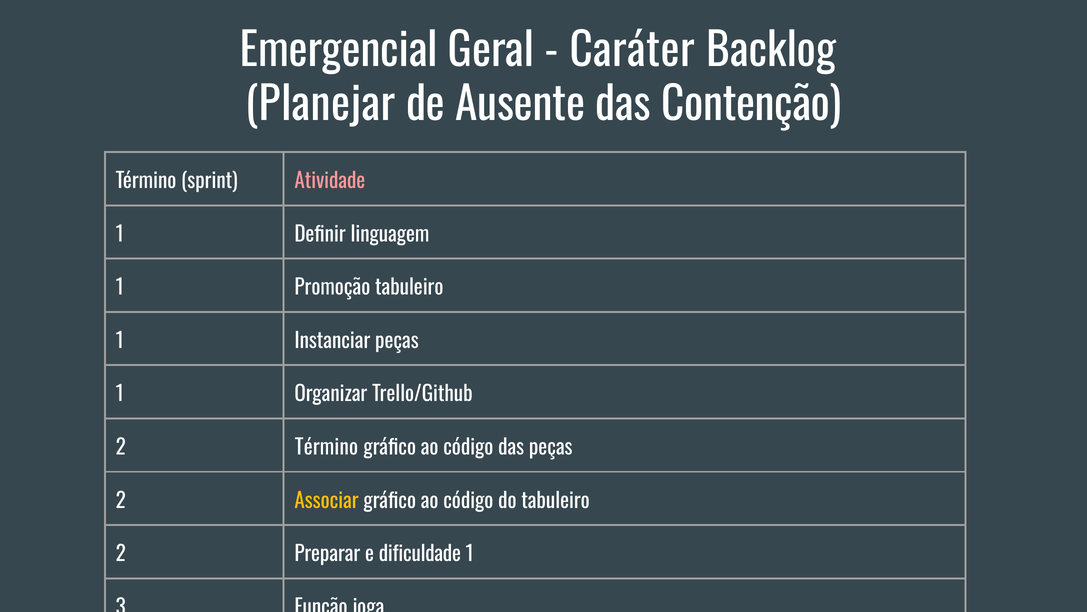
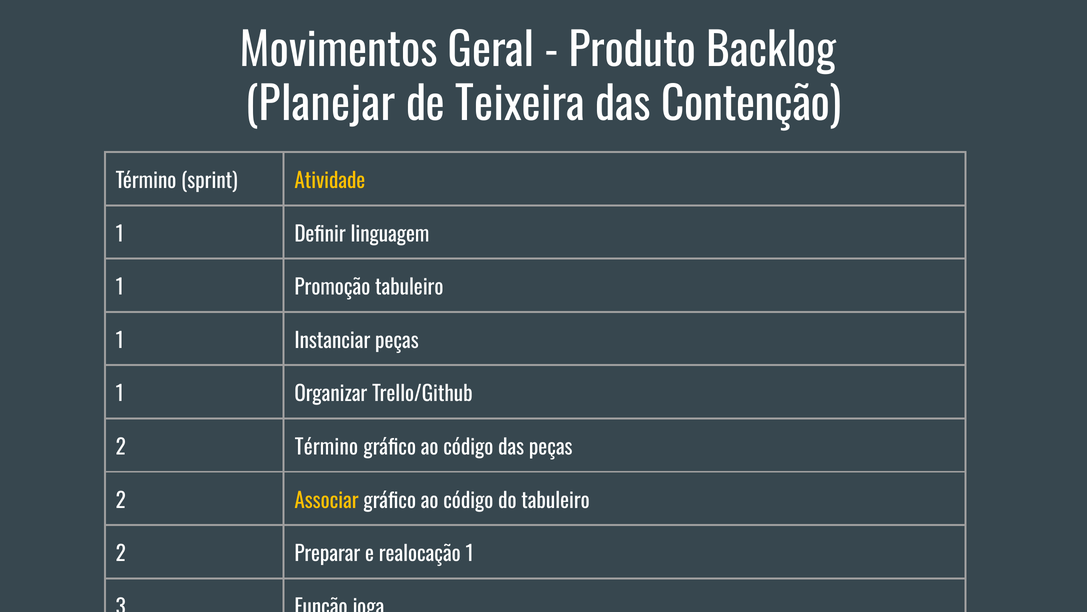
Emergencial: Emergencial -> Movimentos
Caráter: Caráter -> Produto
Ausente: Ausente -> Teixeira
Atividade colour: pink -> yellow
dificuldade: dificuldade -> realocação
